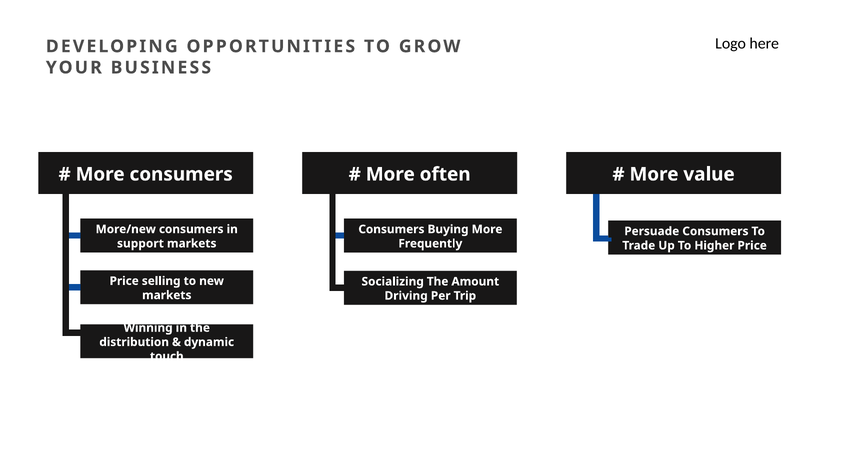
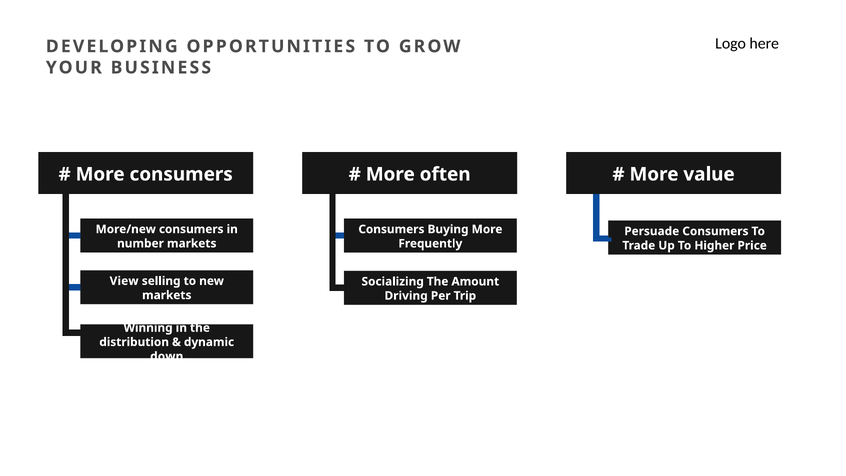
support: support -> number
Price at (124, 281): Price -> View
touch: touch -> down
